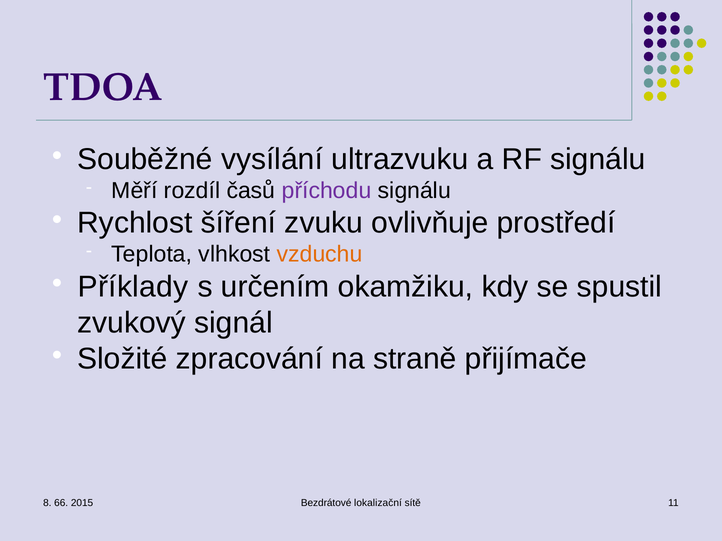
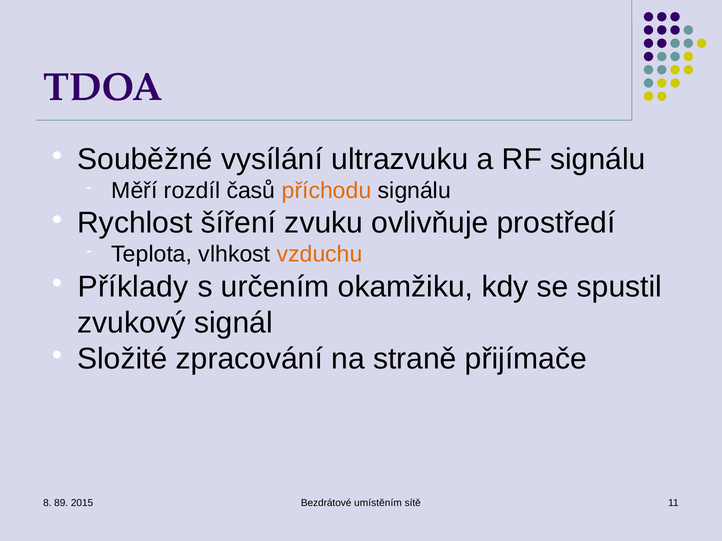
příchodu colour: purple -> orange
66: 66 -> 89
lokalizační: lokalizační -> umístěním
